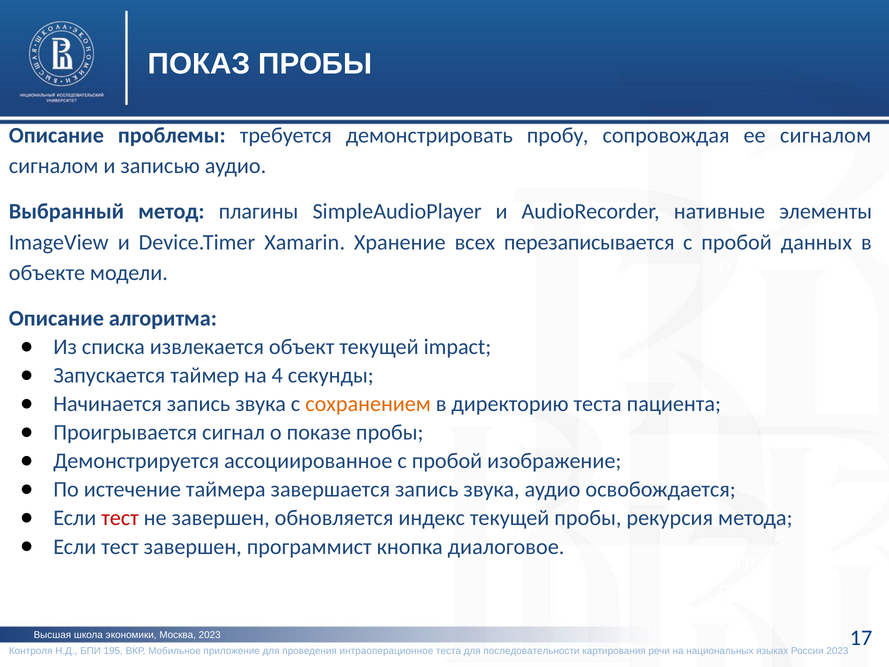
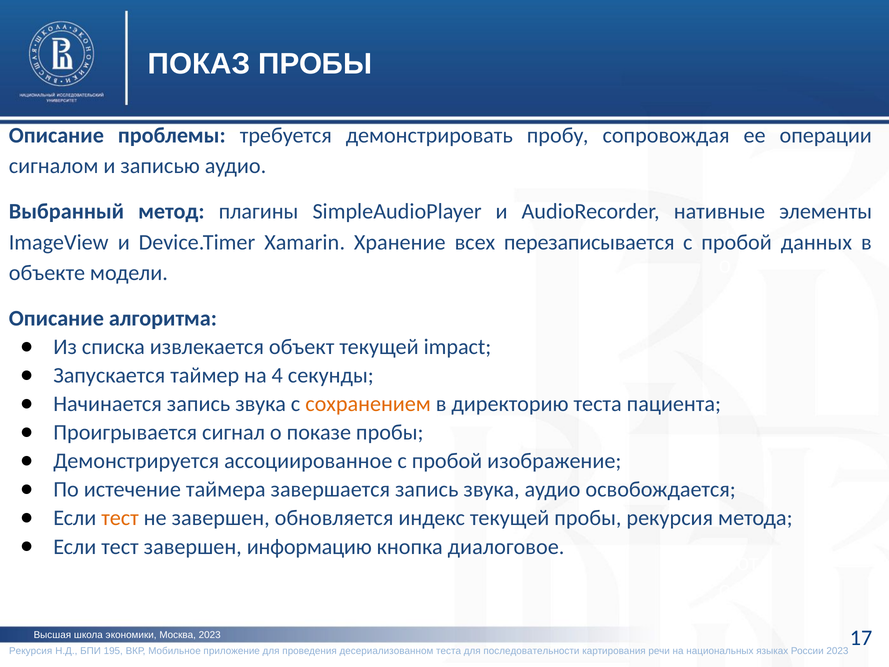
ее сигналом: сигналом -> операции
тест at (120, 518) colour: red -> orange
программист: программист -> информацию
Контроля at (31, 651): Контроля -> Рекурсия
интраоперационное: интраоперационное -> десериализованном
